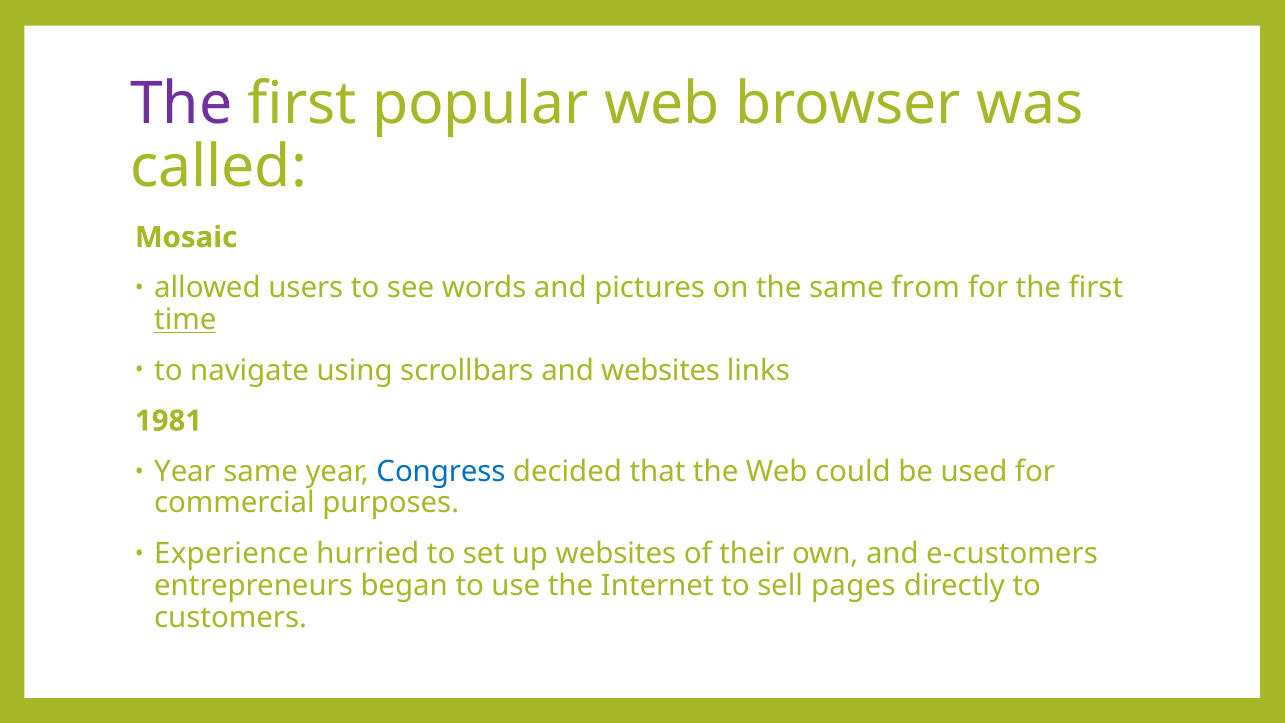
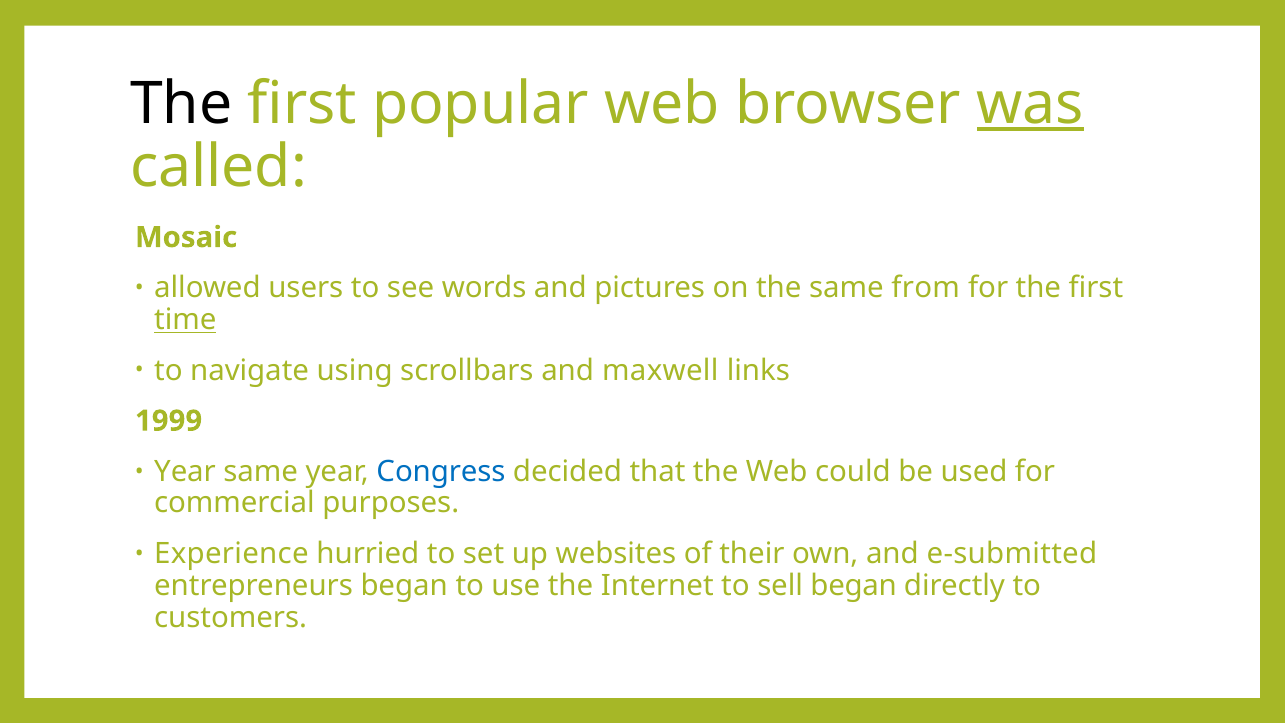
The at (181, 104) colour: purple -> black
was underline: none -> present
and websites: websites -> maxwell
1981: 1981 -> 1999
e-customers: e-customers -> e-submitted
sell pages: pages -> began
